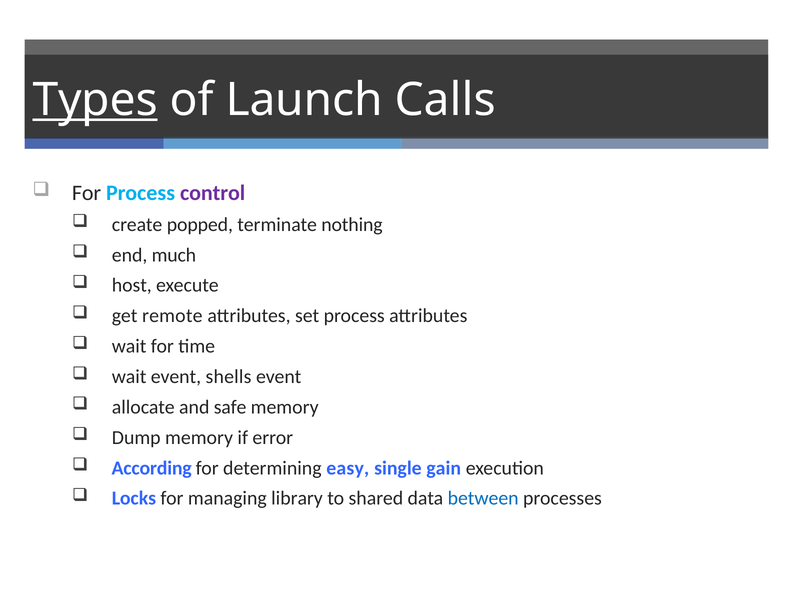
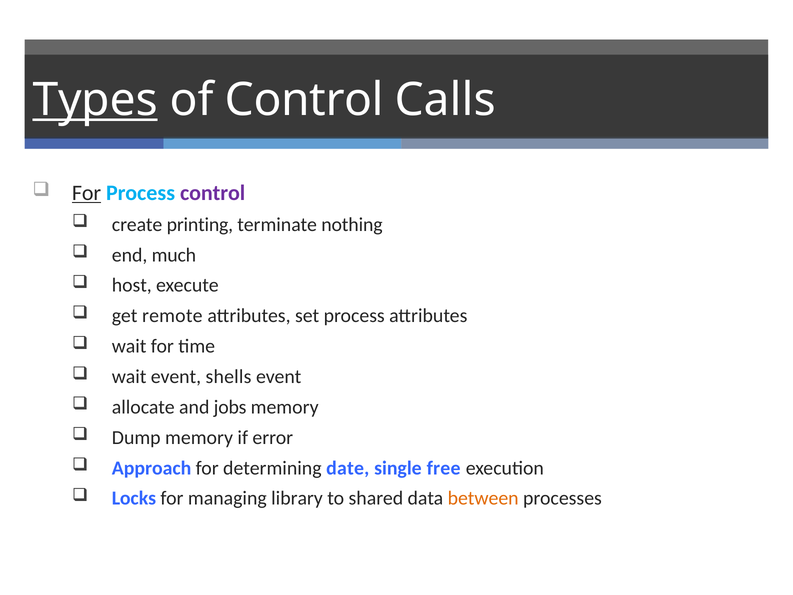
of Launch: Launch -> Control
For at (87, 193) underline: none -> present
popped: popped -> printing
safe: safe -> jobs
According: According -> Approach
easy: easy -> date
gain: gain -> free
between colour: blue -> orange
